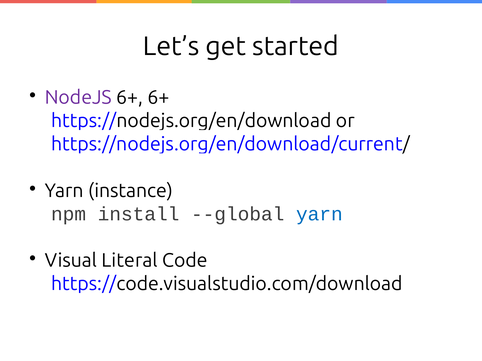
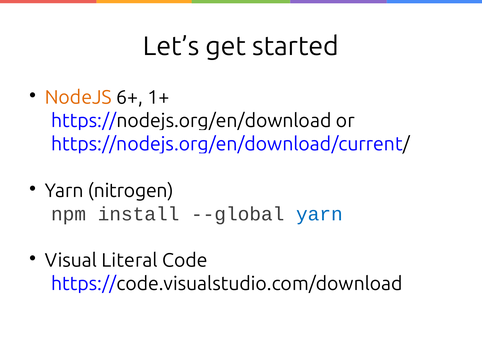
NodeJS colour: purple -> orange
6+ 6+: 6+ -> 1+
instance: instance -> nitrogen
